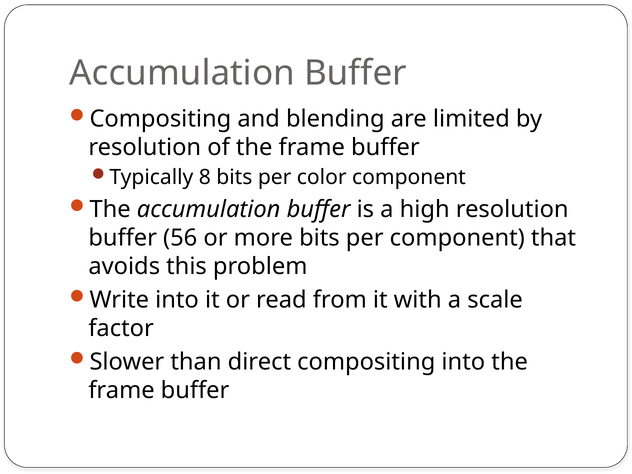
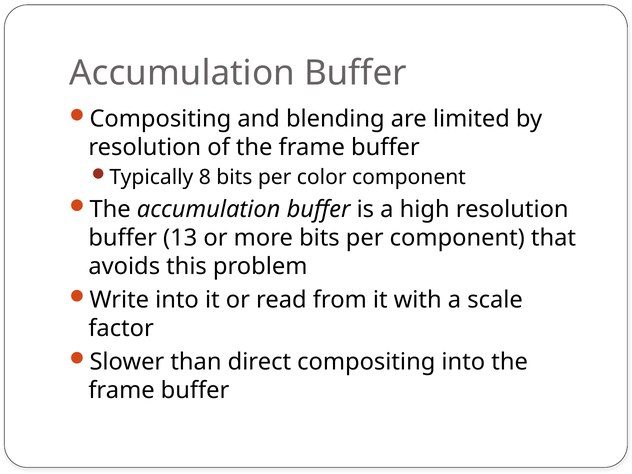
56: 56 -> 13
